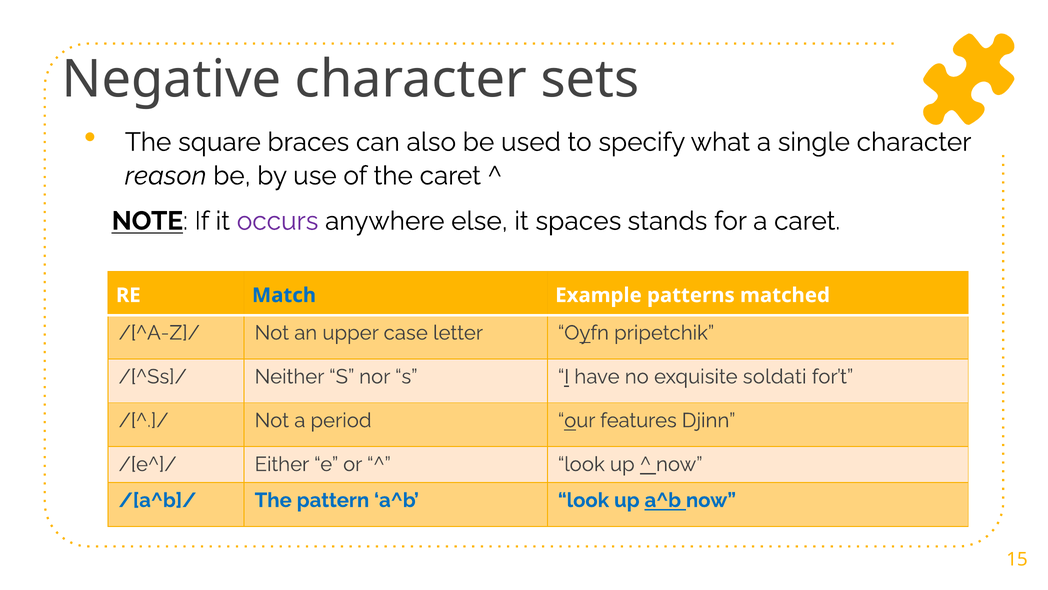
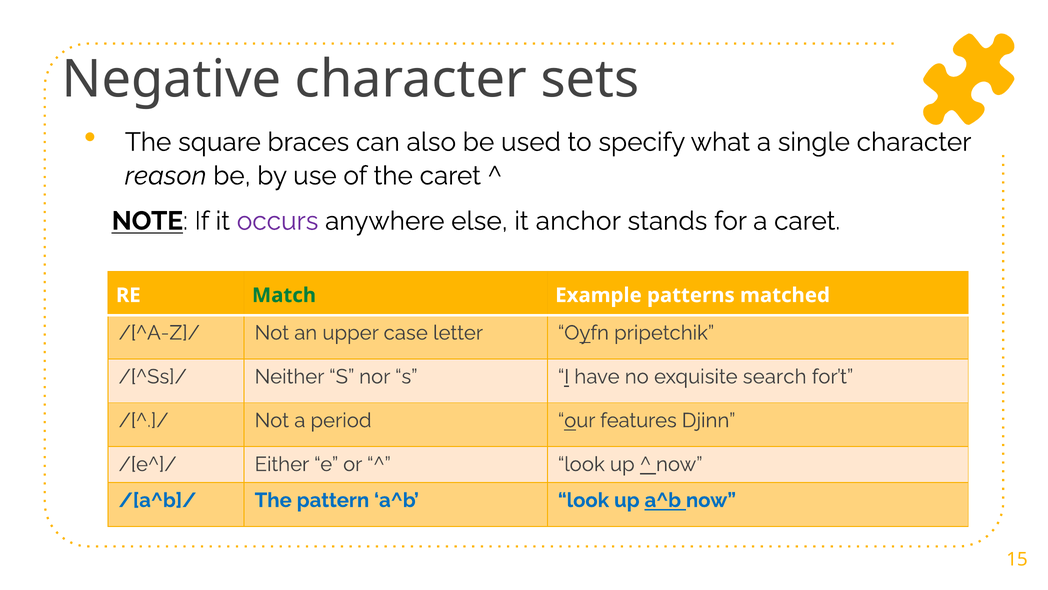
spaces: spaces -> anchor
Match colour: blue -> green
soldati: soldati -> search
